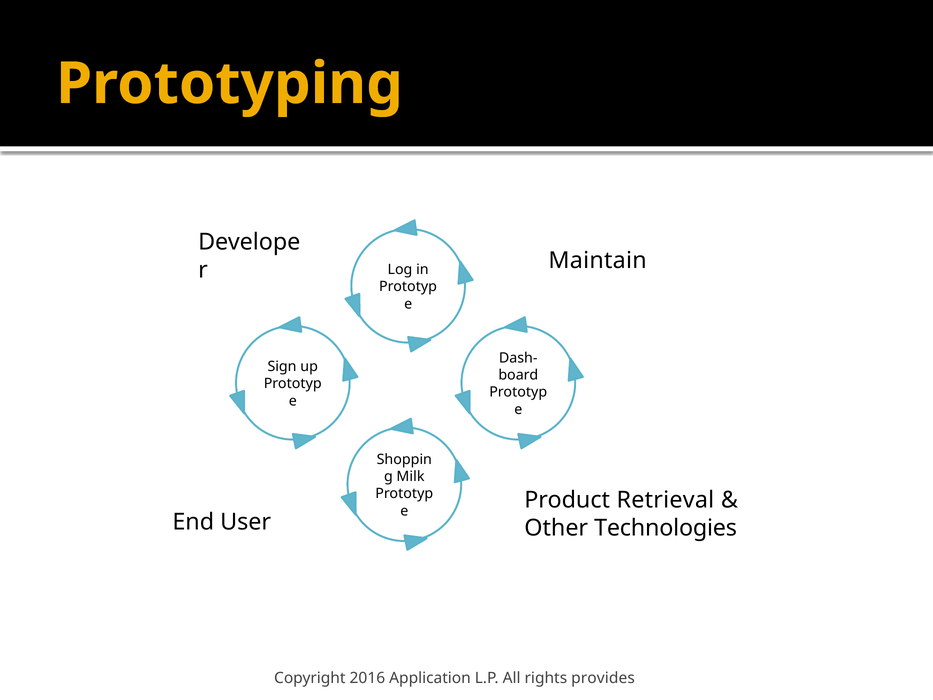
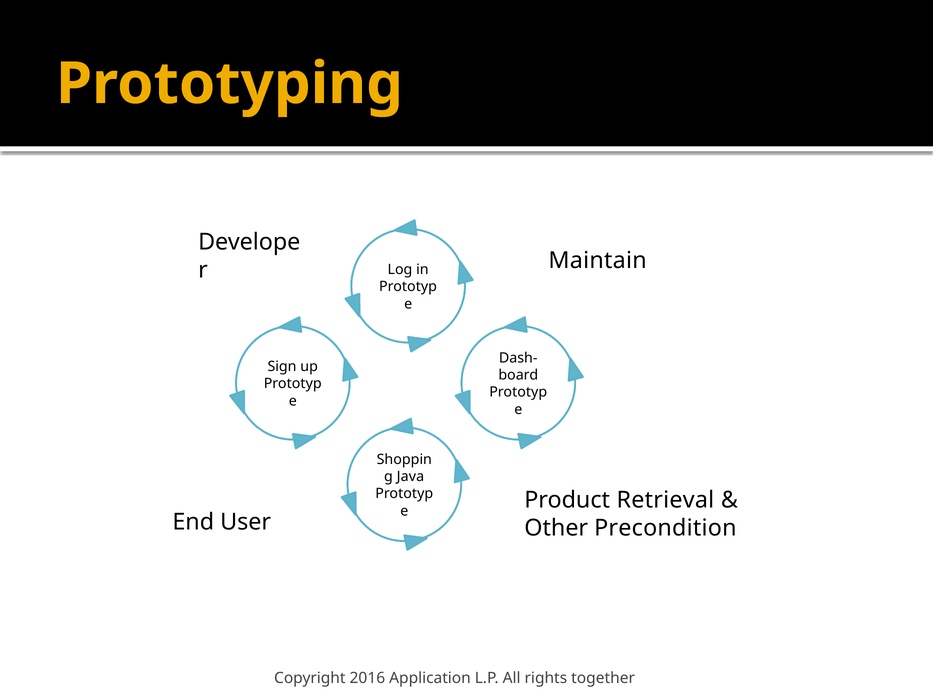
Milk: Milk -> Java
Technologies: Technologies -> Precondition
provides: provides -> together
